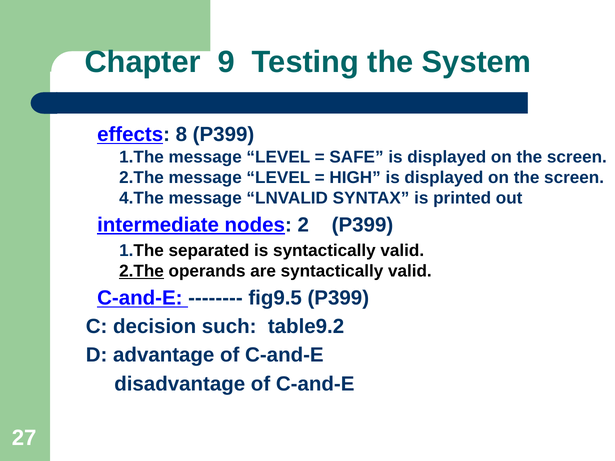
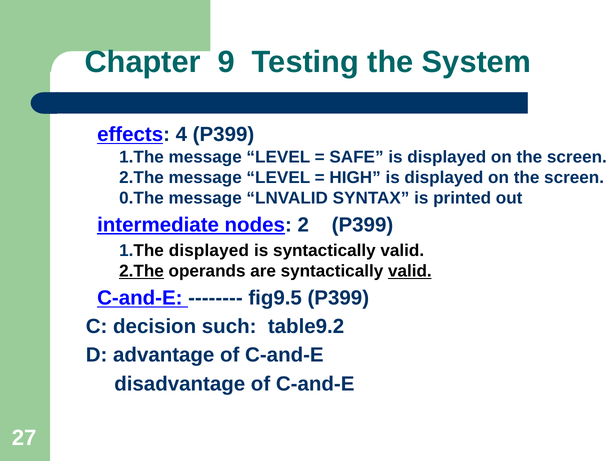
8: 8 -> 4
4.The: 4.The -> 0.The
1.The separated: separated -> displayed
valid at (410, 271) underline: none -> present
